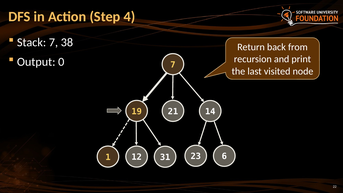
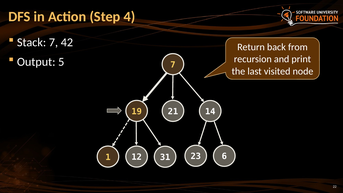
38: 38 -> 42
0: 0 -> 5
